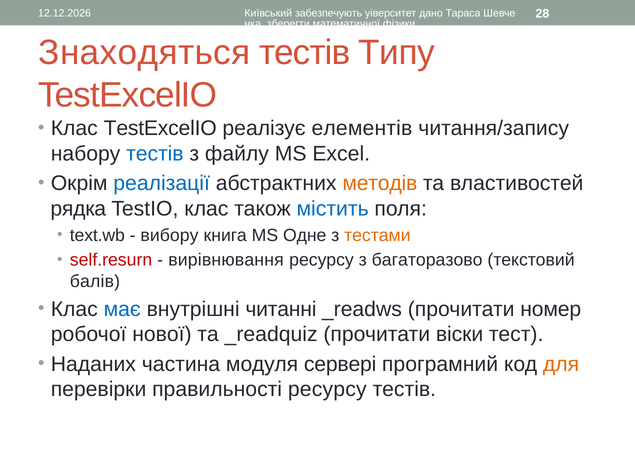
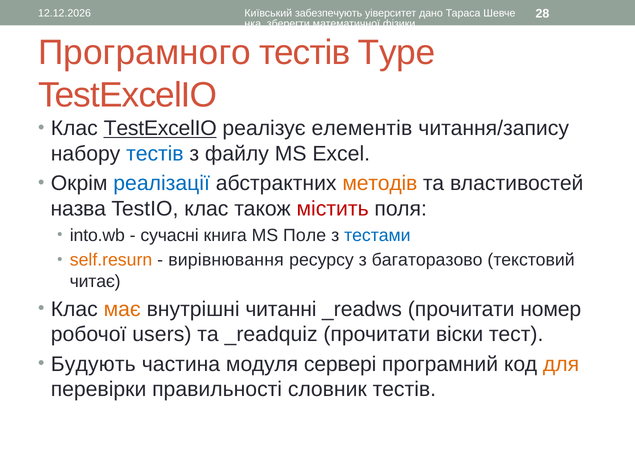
Знаходяться: Знаходяться -> Програмного
Типу: Типу -> Type
TestExcelIO at (160, 128) underline: none -> present
рядка: рядка -> назва
містить colour: blue -> red
text.wb: text.wb -> into.wb
вибору: вибору -> сучасні
Одне: Одне -> Поле
тестами colour: orange -> blue
self.resurn colour: red -> orange
балів: балів -> читає
має colour: blue -> orange
нової: нової -> users
Наданих: Наданих -> Будують
правильності ресурсу: ресурсу -> словник
